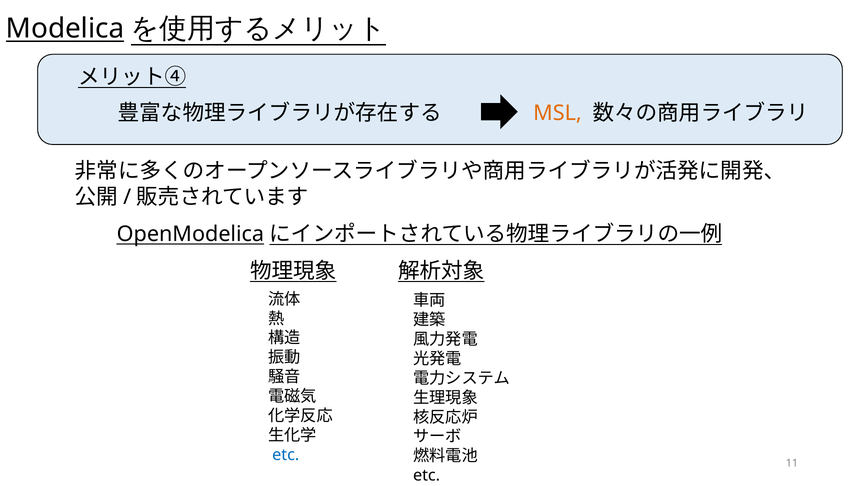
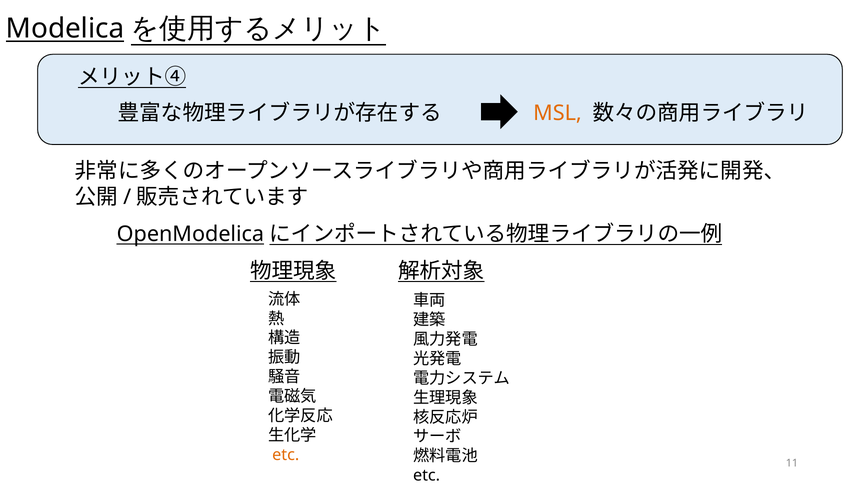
etc at (286, 455) colour: blue -> orange
